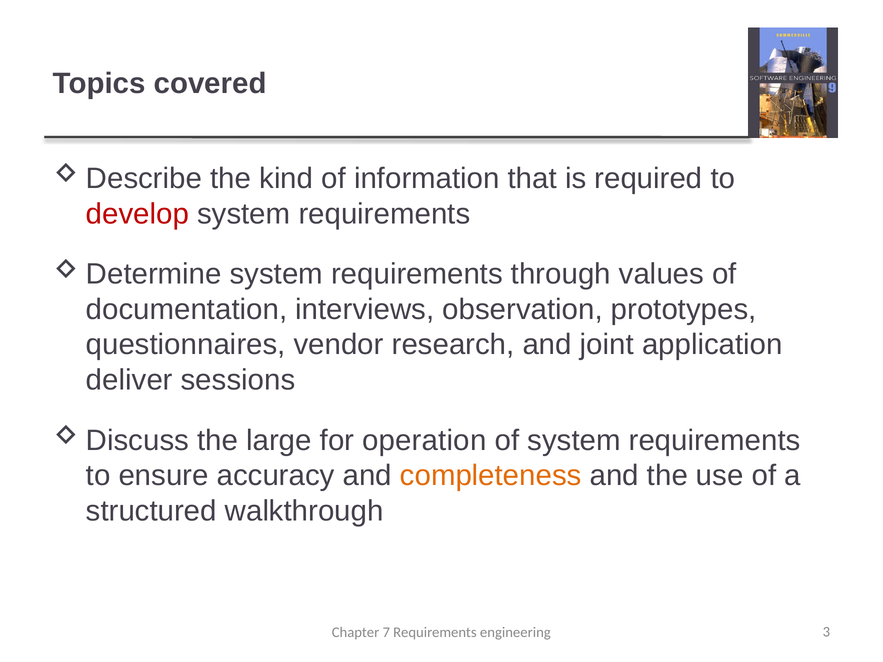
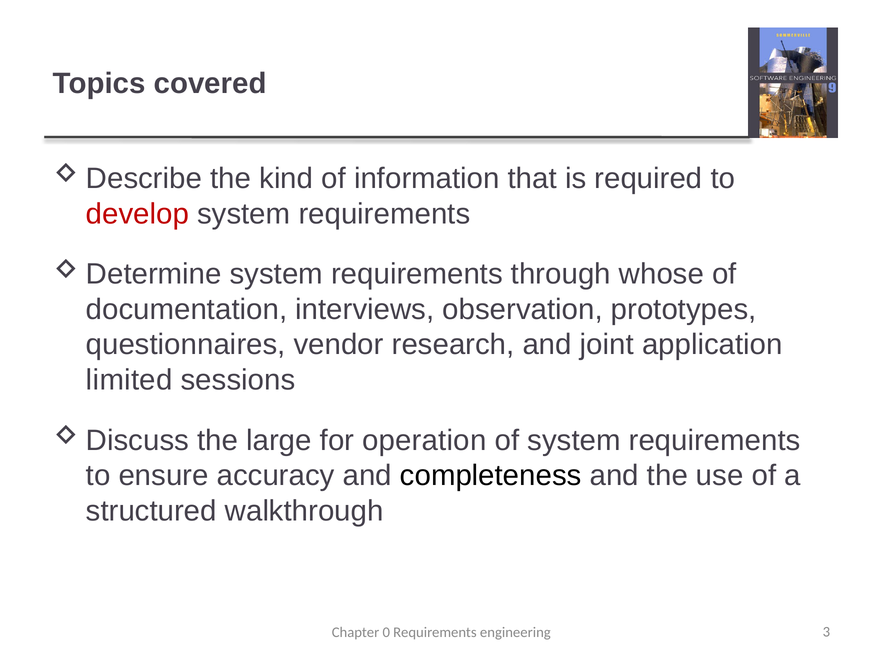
values: values -> whose
deliver: deliver -> limited
completeness colour: orange -> black
7: 7 -> 0
